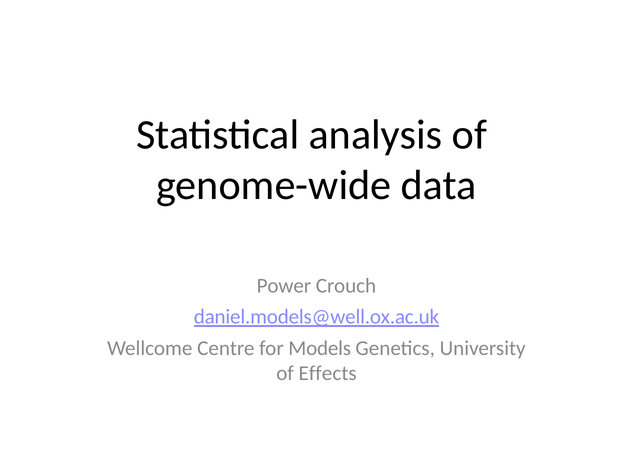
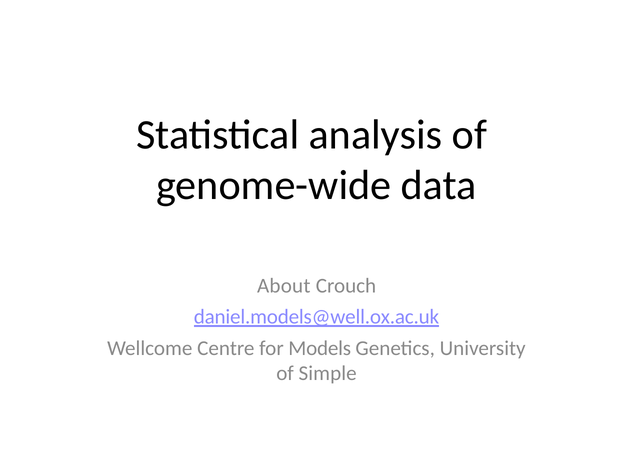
Power: Power -> About
Effects: Effects -> Simple
